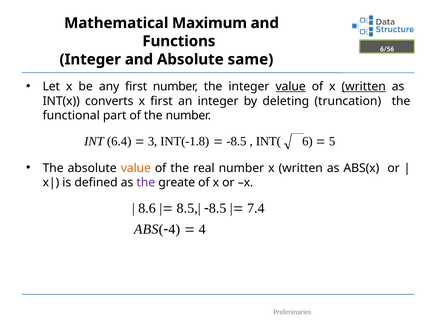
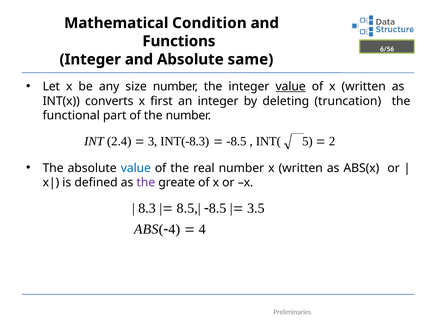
Maximum: Maximum -> Condition
any first: first -> size
written at (364, 87) underline: present -> none
6.4: 6.4 -> 2.4
INT(-1.8: INT(-1.8 -> INT(-8.3
6: 6 -> 5
5: 5 -> 2
value at (136, 168) colour: orange -> blue
8.6: 8.6 -> 8.3
7.4: 7.4 -> 3.5
